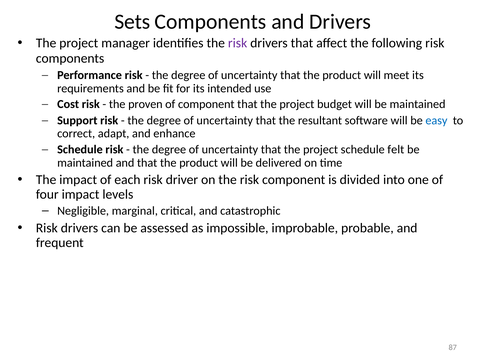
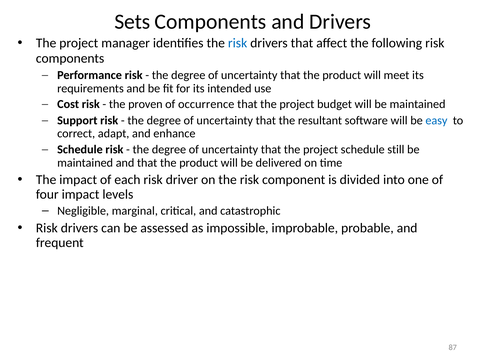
risk at (238, 43) colour: purple -> blue
of component: component -> occurrence
felt: felt -> still
